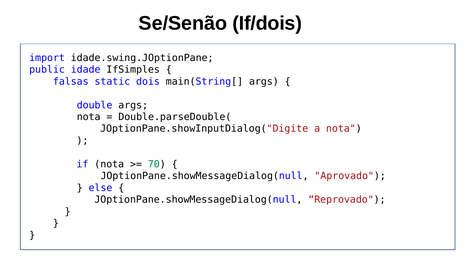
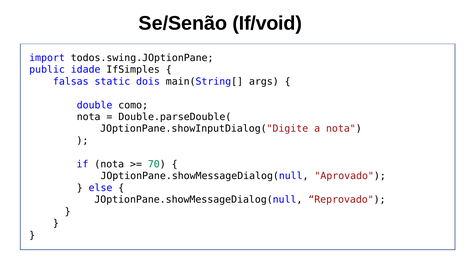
If/dois: If/dois -> If/void
idade.swing.JOptionPane: idade.swing.JOptionPane -> todos.swing.JOptionPane
double args: args -> como
